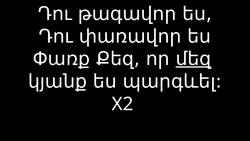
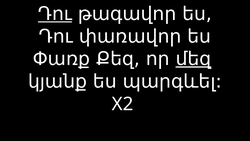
Դու at (55, 14) underline: none -> present
